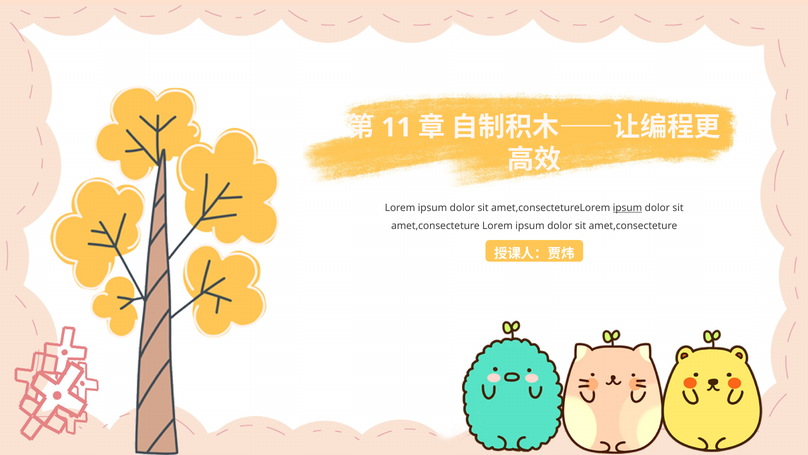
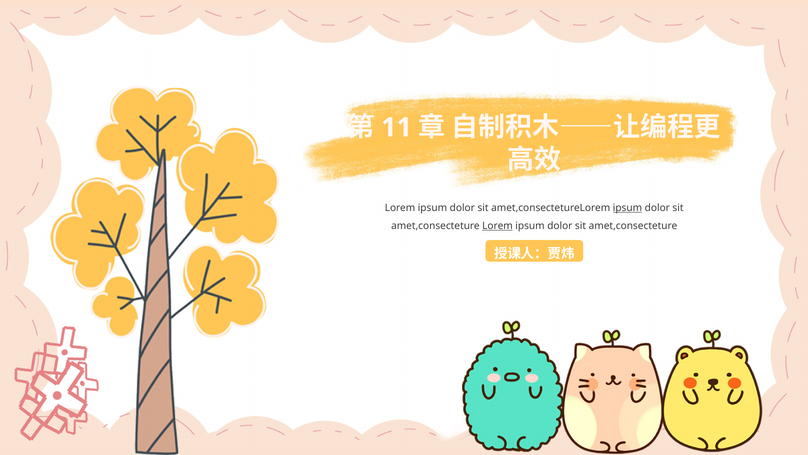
Lorem at (497, 226) underline: none -> present
